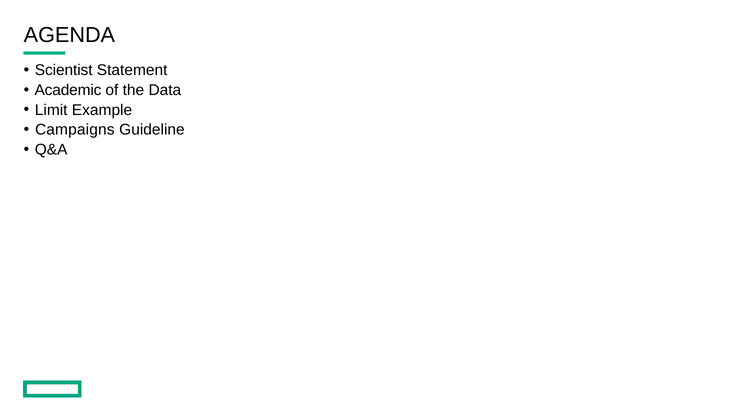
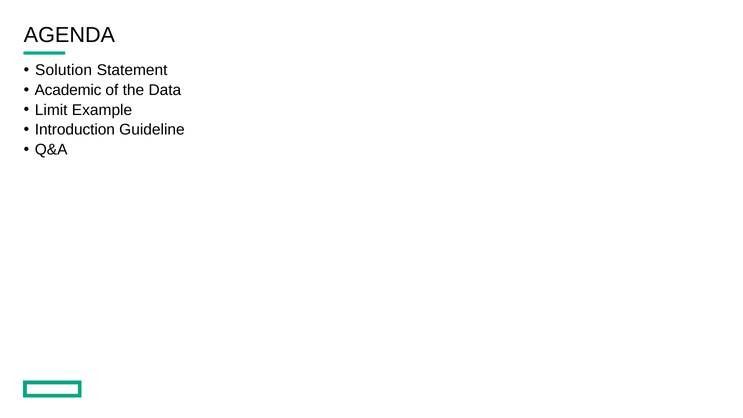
Scientist: Scientist -> Solution
Campaigns: Campaigns -> Introduction
